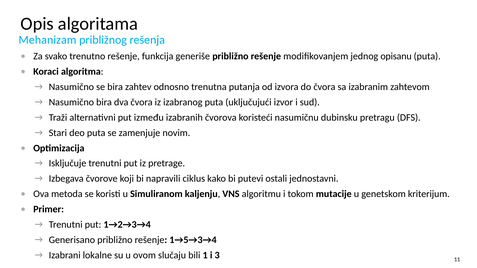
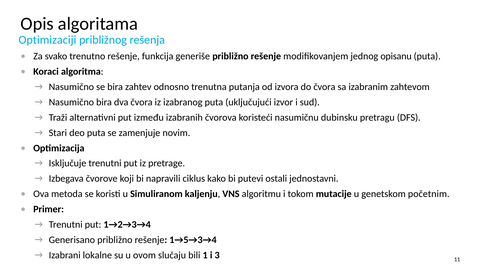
Mehanizam: Mehanizam -> Optimizaciji
kriterijum: kriterijum -> početnim
